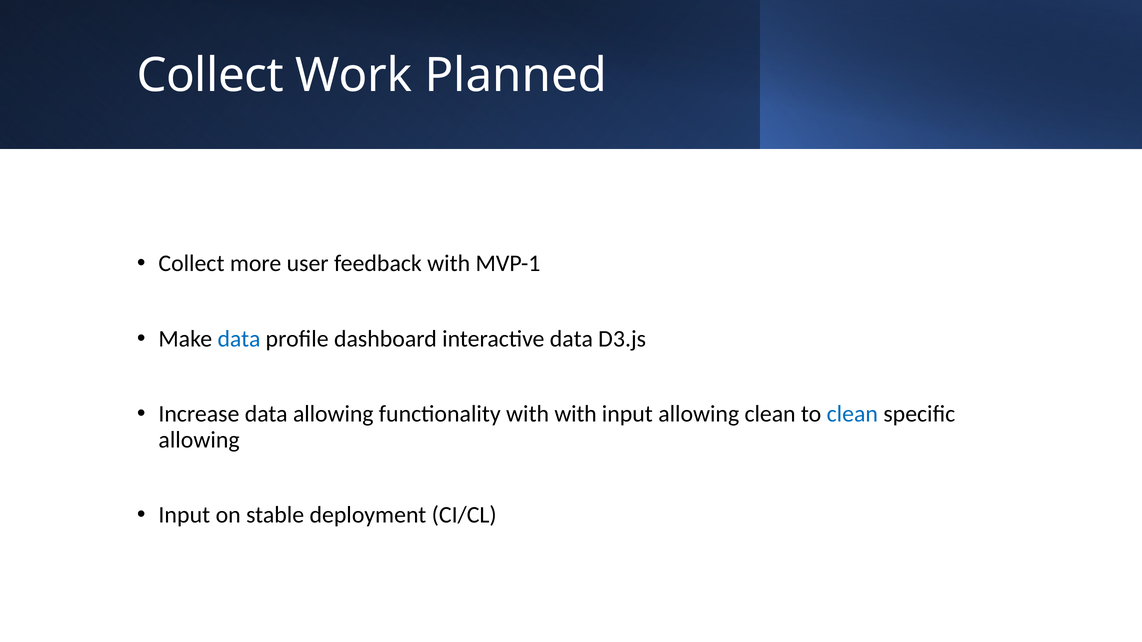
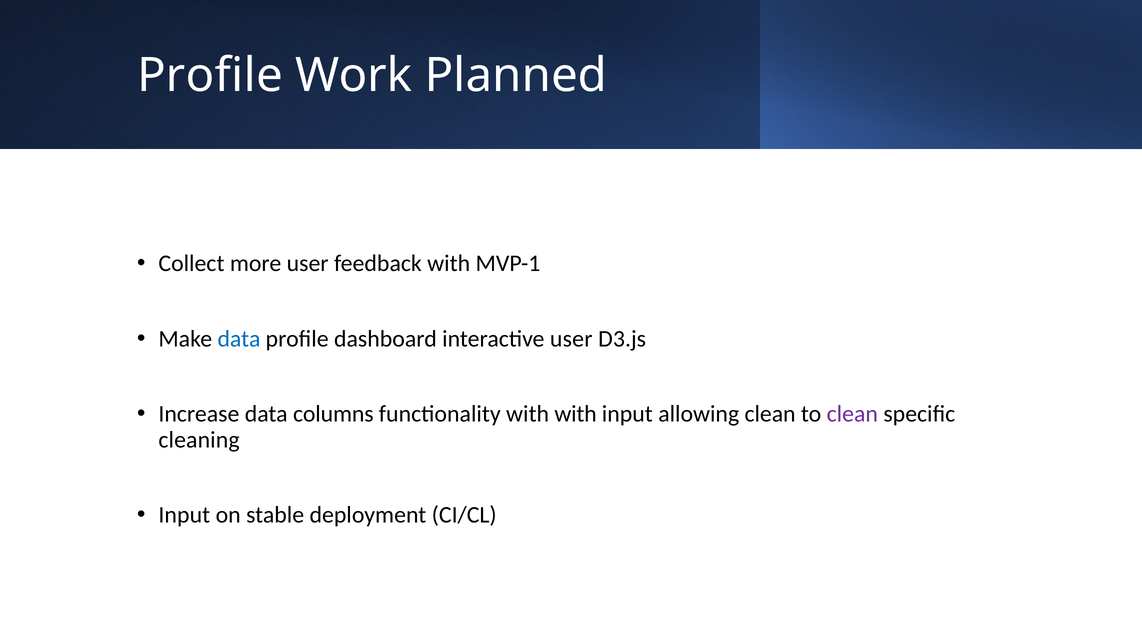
Collect at (210, 76): Collect -> Profile
interactive data: data -> user
data allowing: allowing -> columns
clean at (852, 414) colour: blue -> purple
allowing at (199, 440): allowing -> cleaning
